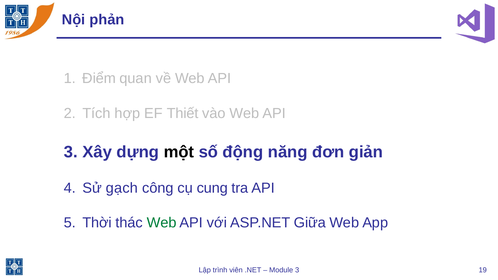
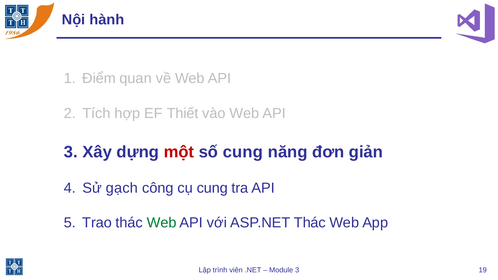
phản: phản -> hành
một colour: black -> red
số động: động -> cung
Thời: Thời -> Trao
ASP.NET Giữa: Giữa -> Thác
